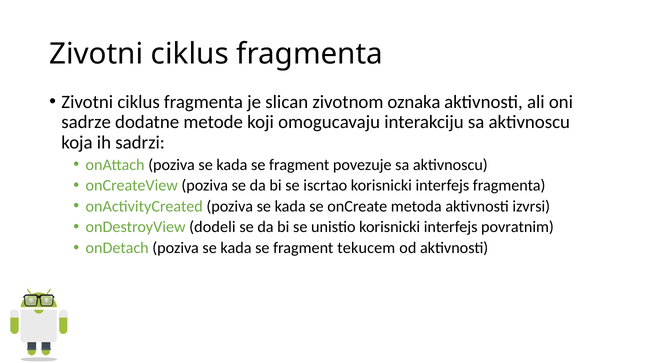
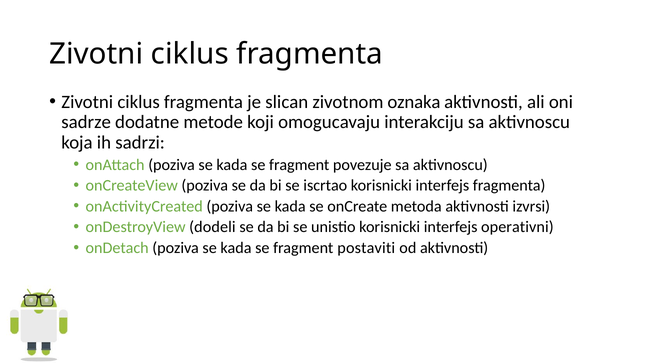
povratnim: povratnim -> operativni
tekucem: tekucem -> postaviti
